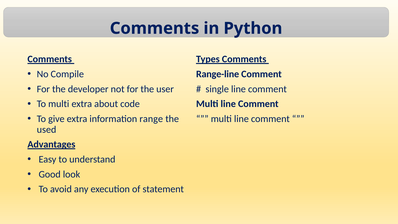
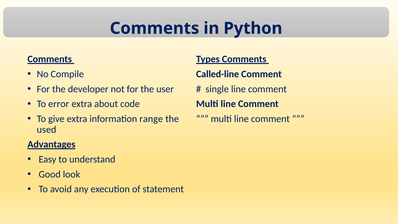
Range-line: Range-line -> Called-line
To multi: multi -> error
